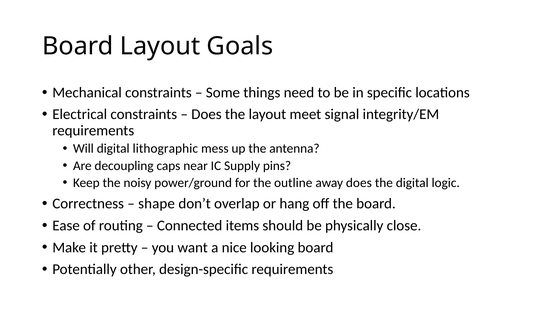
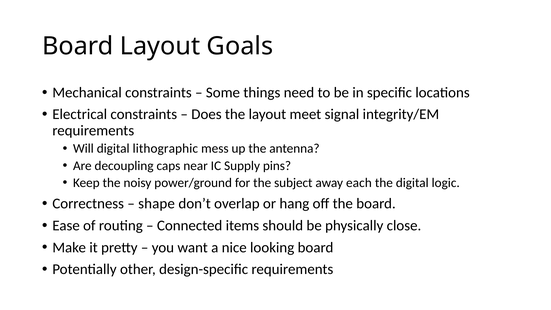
outline: outline -> subject
away does: does -> each
